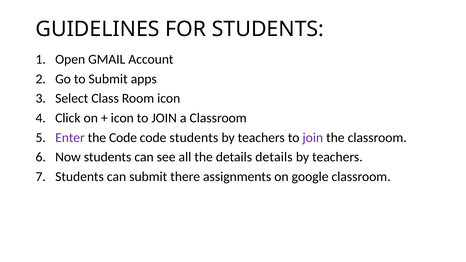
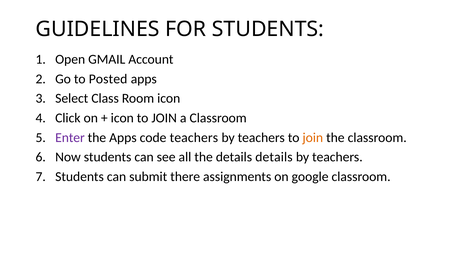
to Submit: Submit -> Posted
the Code: Code -> Apps
code students: students -> teachers
join at (313, 138) colour: purple -> orange
